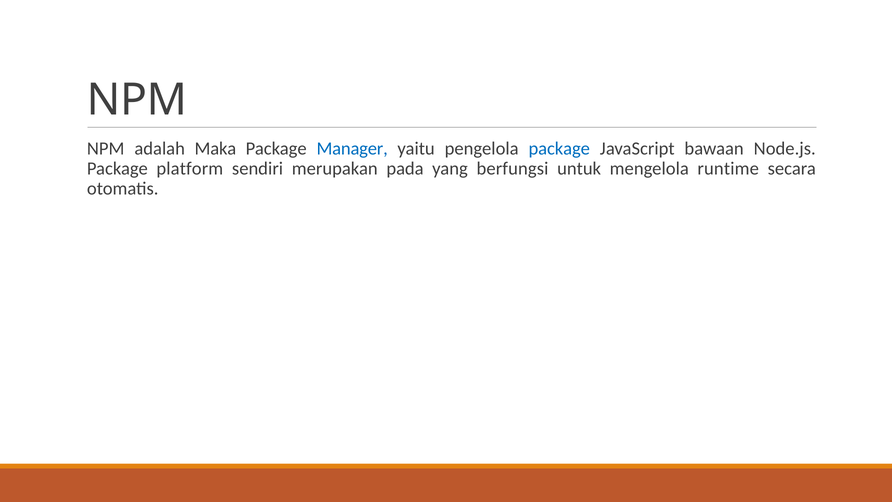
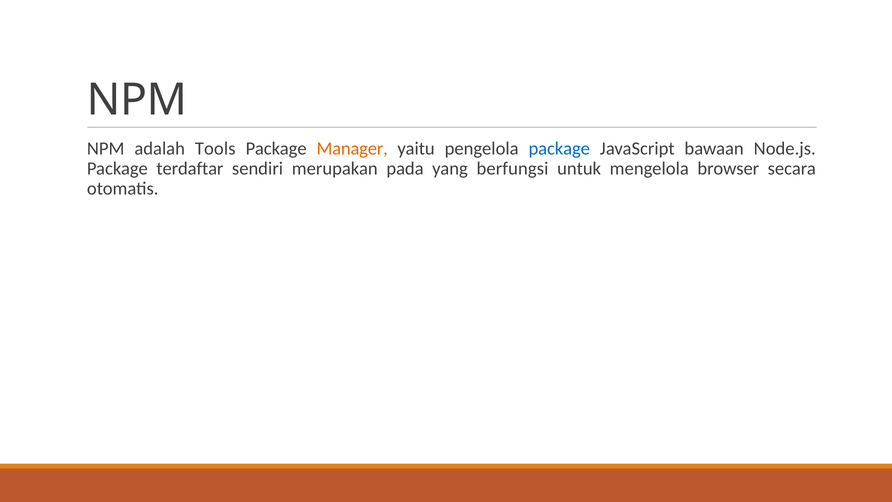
Maka: Maka -> Tools
Manager colour: blue -> orange
platform: platform -> terdaftar
runtime: runtime -> browser
